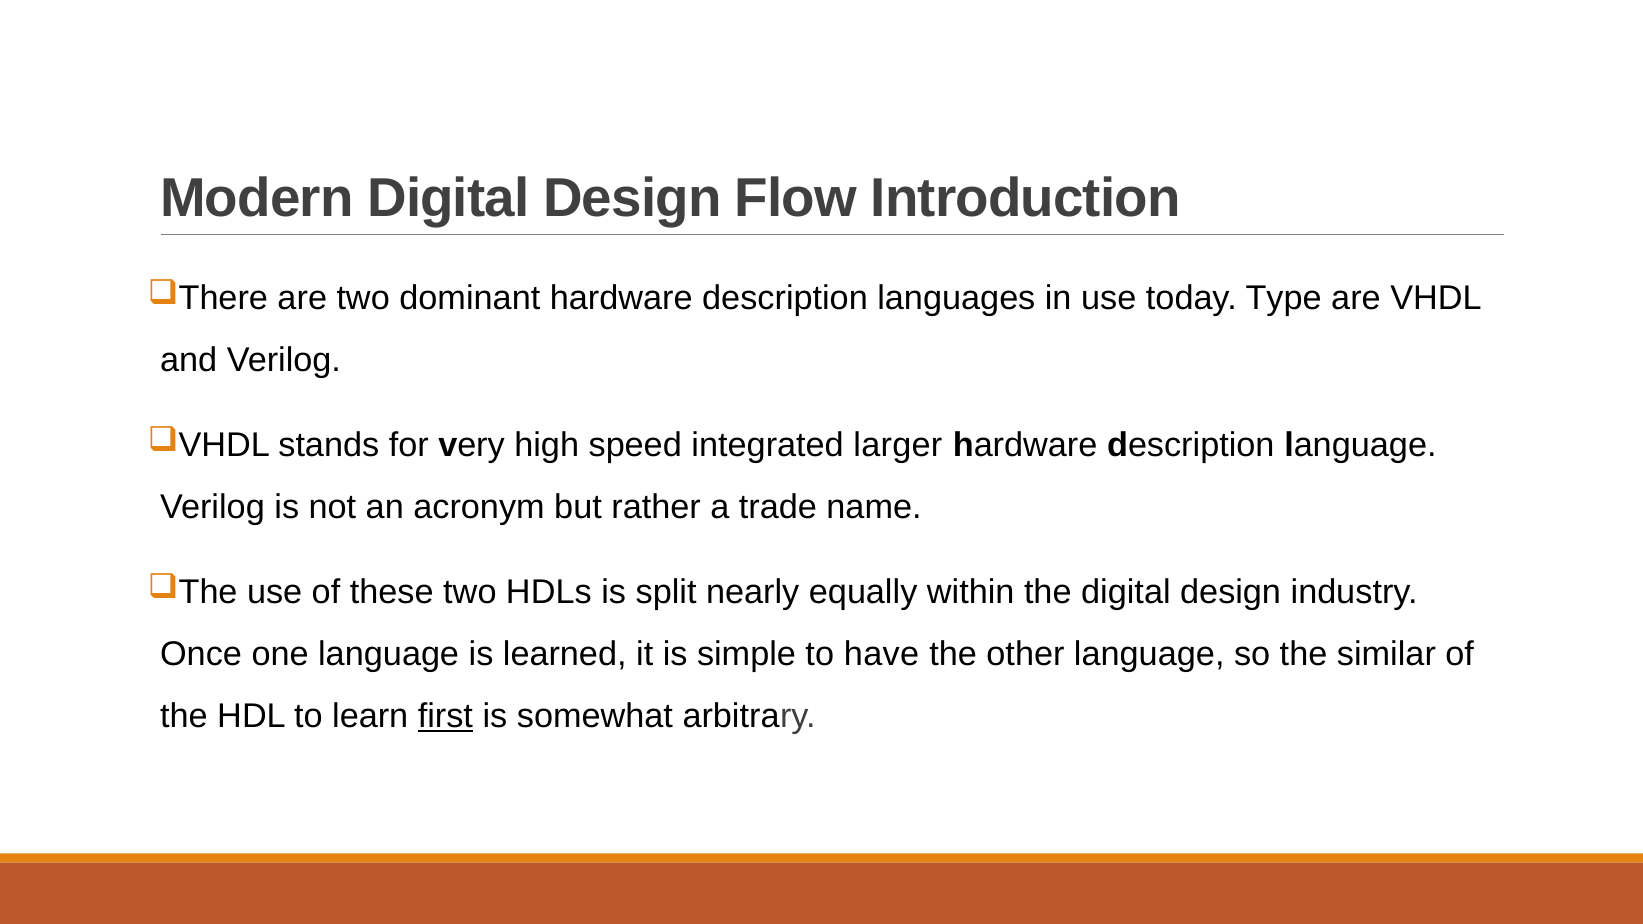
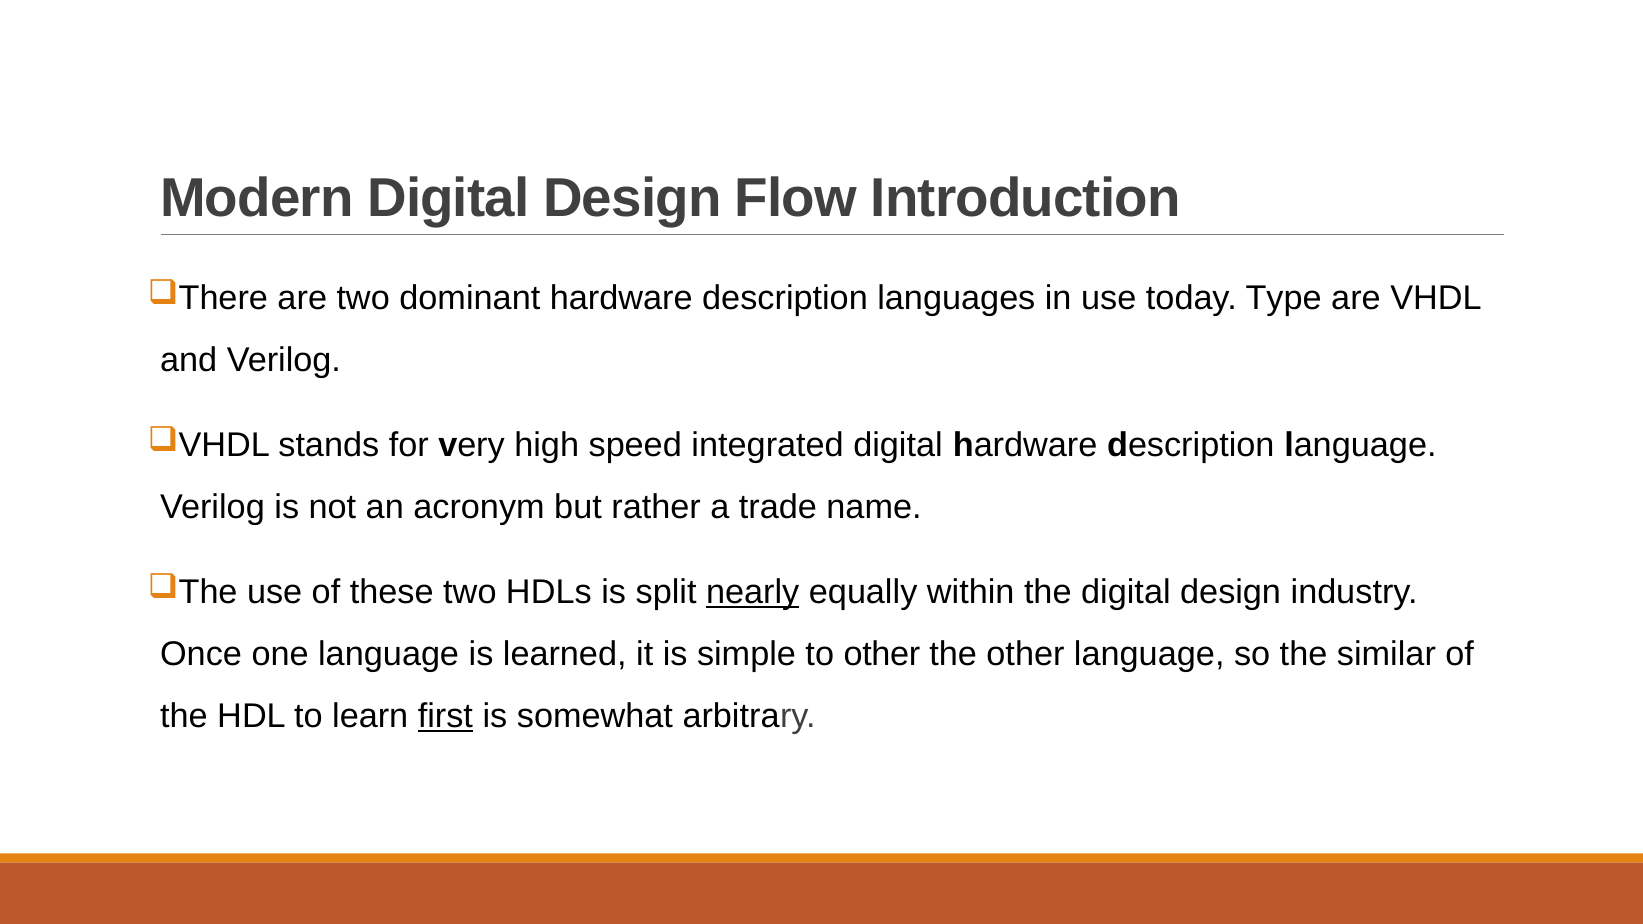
integrated larger: larger -> digital
nearly underline: none -> present
to have: have -> other
